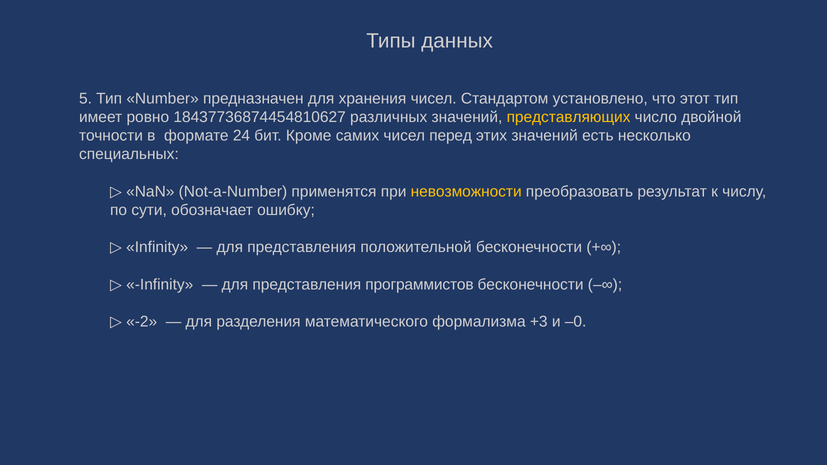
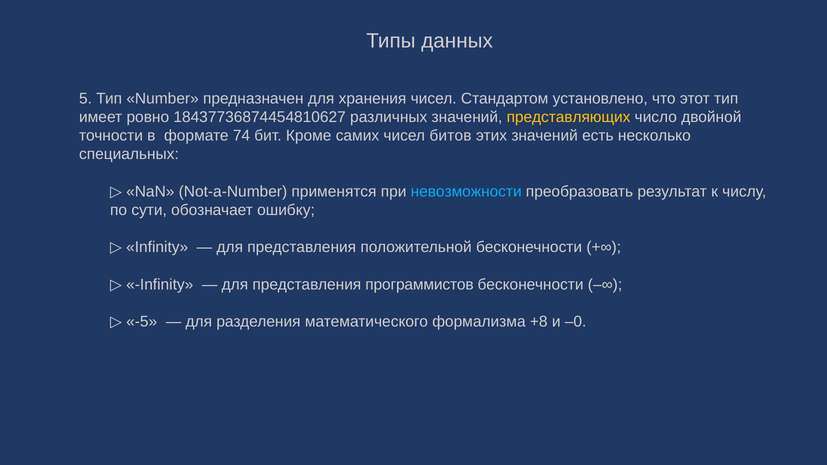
24: 24 -> 74
перед: перед -> битов
невозможности colour: yellow -> light blue
-2: -2 -> -5
+3: +3 -> +8
